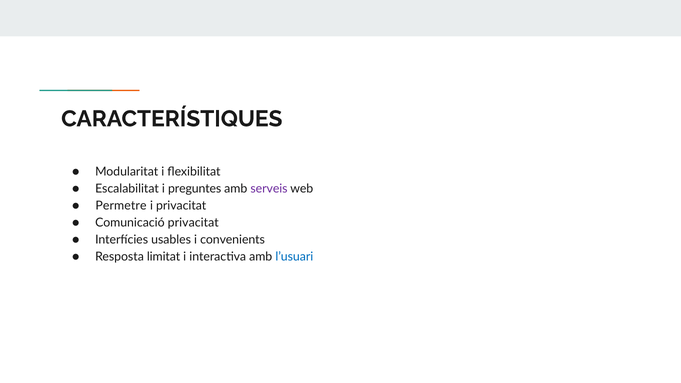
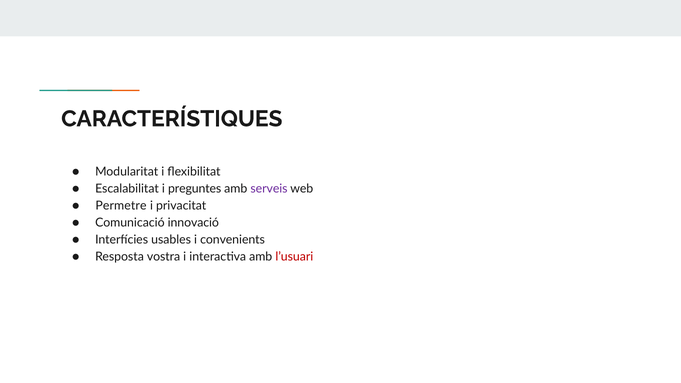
Comunicació privacitat: privacitat -> innovació
limitat: limitat -> vostra
l’usuari colour: blue -> red
